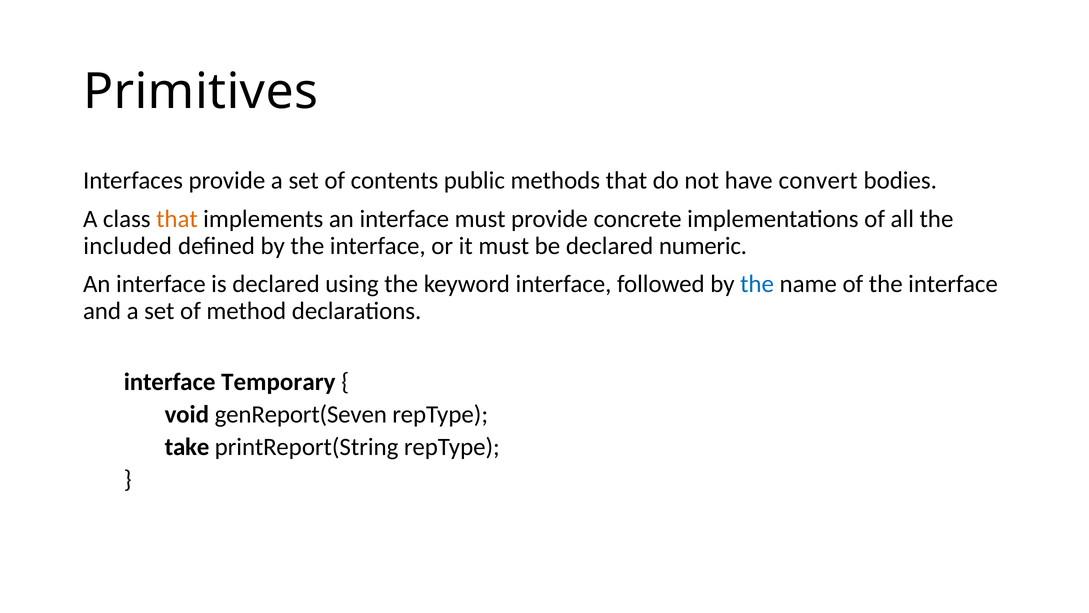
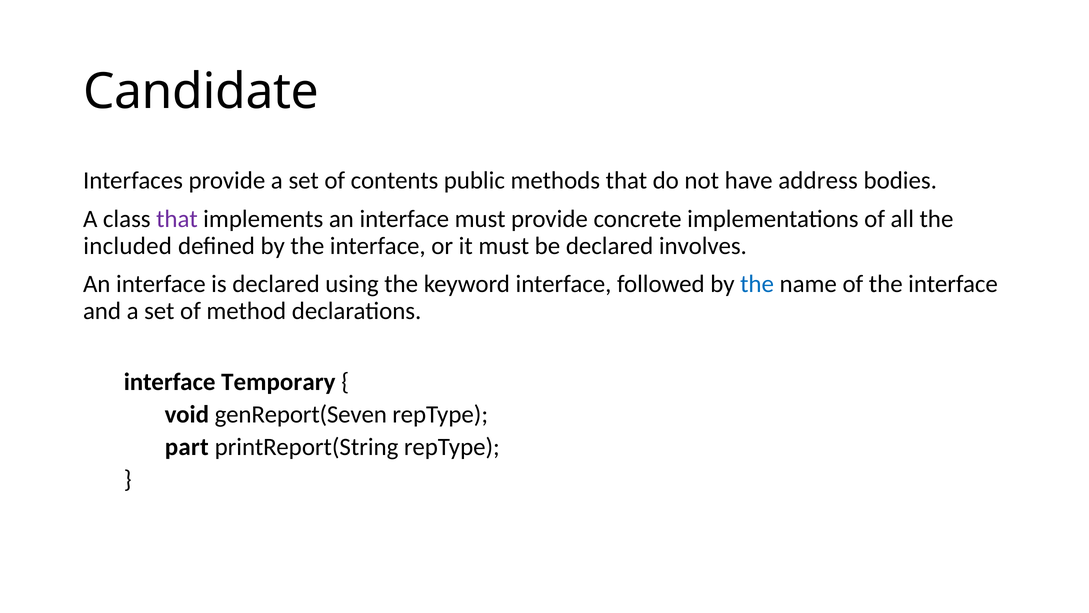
Primitives: Primitives -> Candidate
convert: convert -> address
that at (177, 219) colour: orange -> purple
numeric: numeric -> involves
take: take -> part
